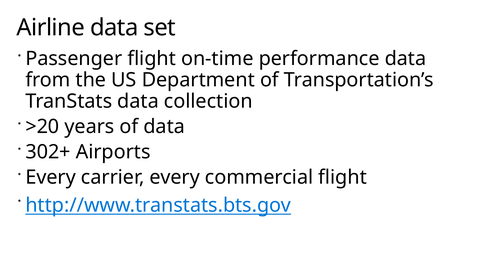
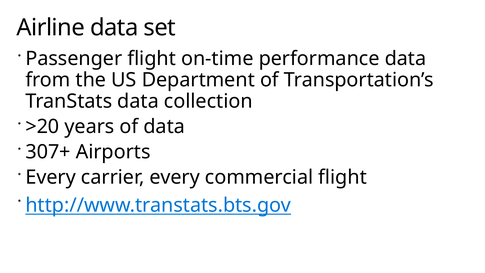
302+: 302+ -> 307+
